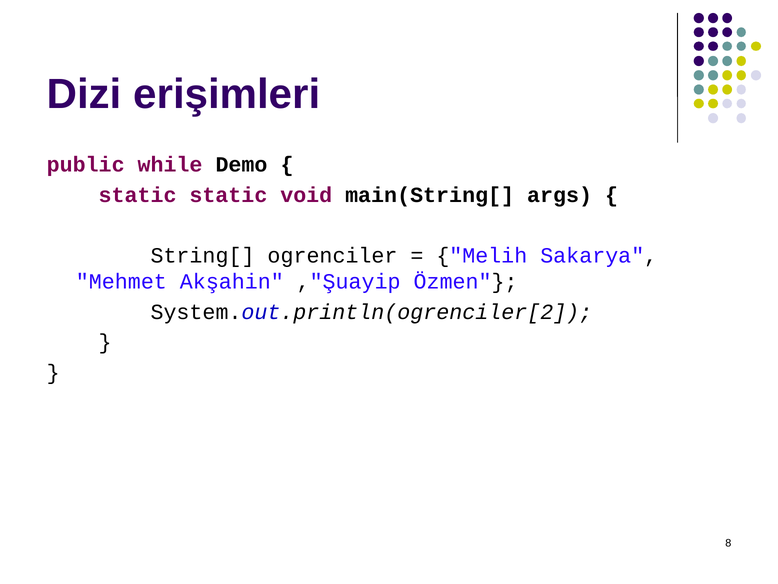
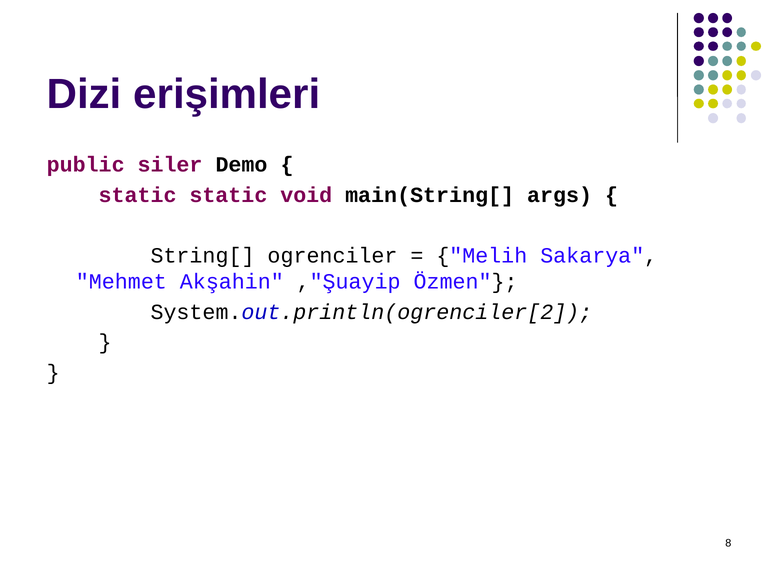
while: while -> siler
